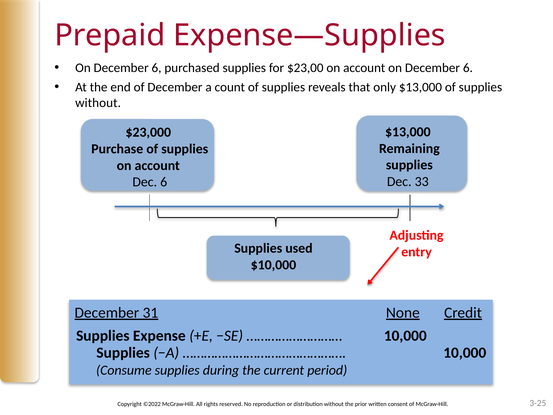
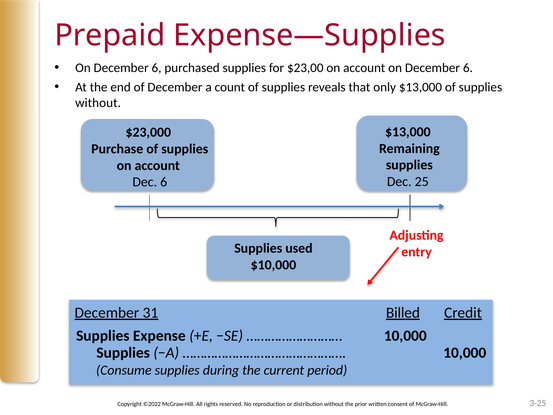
33: 33 -> 25
None: None -> Billed
